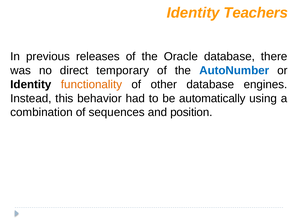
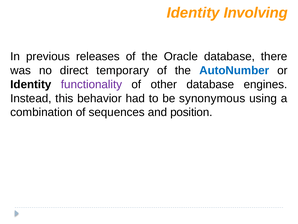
Teachers: Teachers -> Involving
functionality colour: orange -> purple
automatically: automatically -> synonymous
